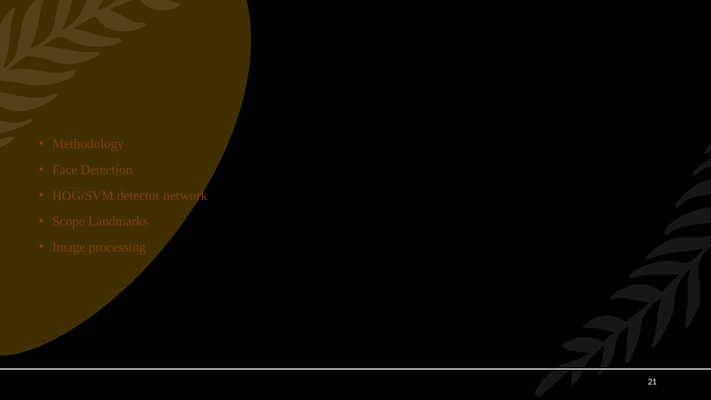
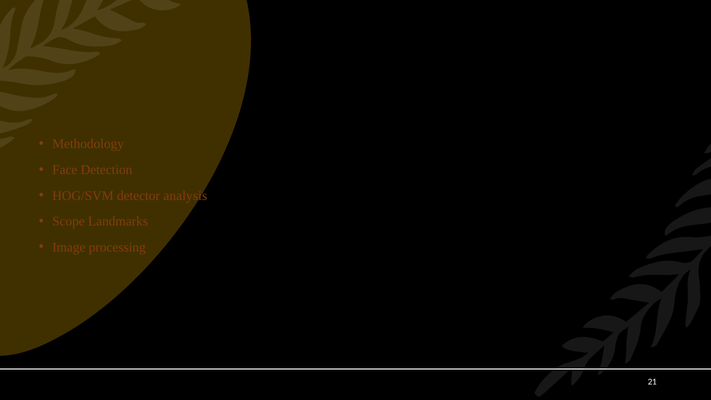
network: network -> analysis
